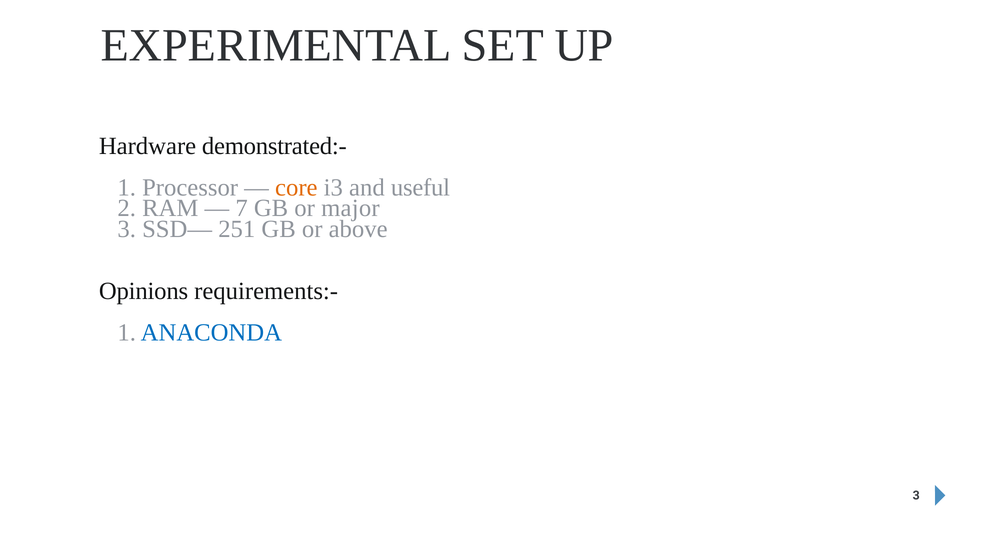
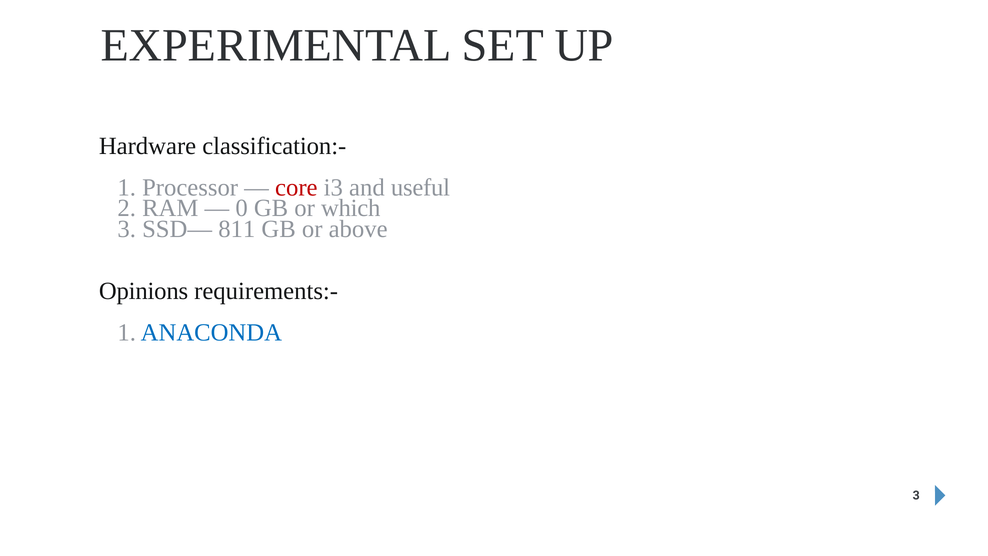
demonstrated:-: demonstrated:- -> classification:-
core colour: orange -> red
7: 7 -> 0
major: major -> which
251: 251 -> 811
